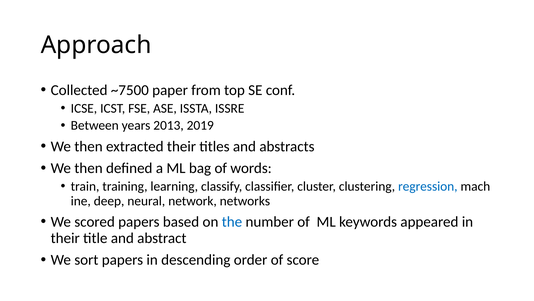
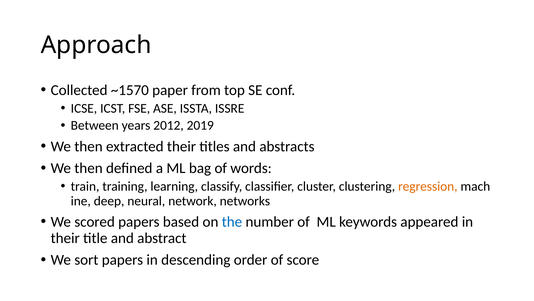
~7500: ~7500 -> ~1570
2013: 2013 -> 2012
regression colour: blue -> orange
